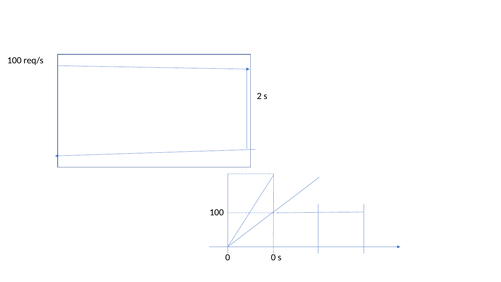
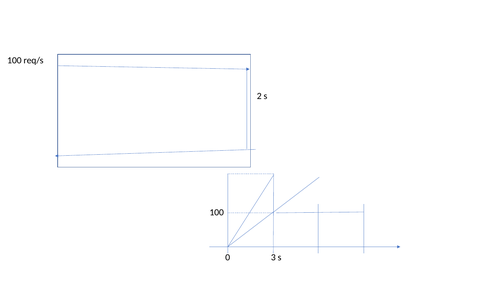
0 0: 0 -> 3
